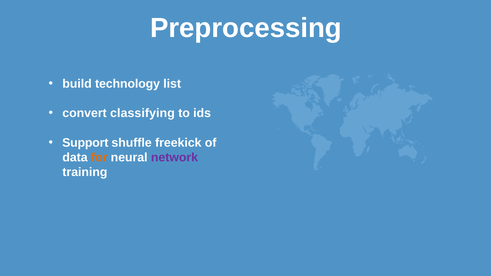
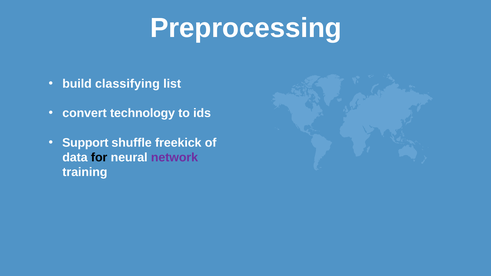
technology: technology -> classifying
classifying: classifying -> technology
for colour: orange -> black
